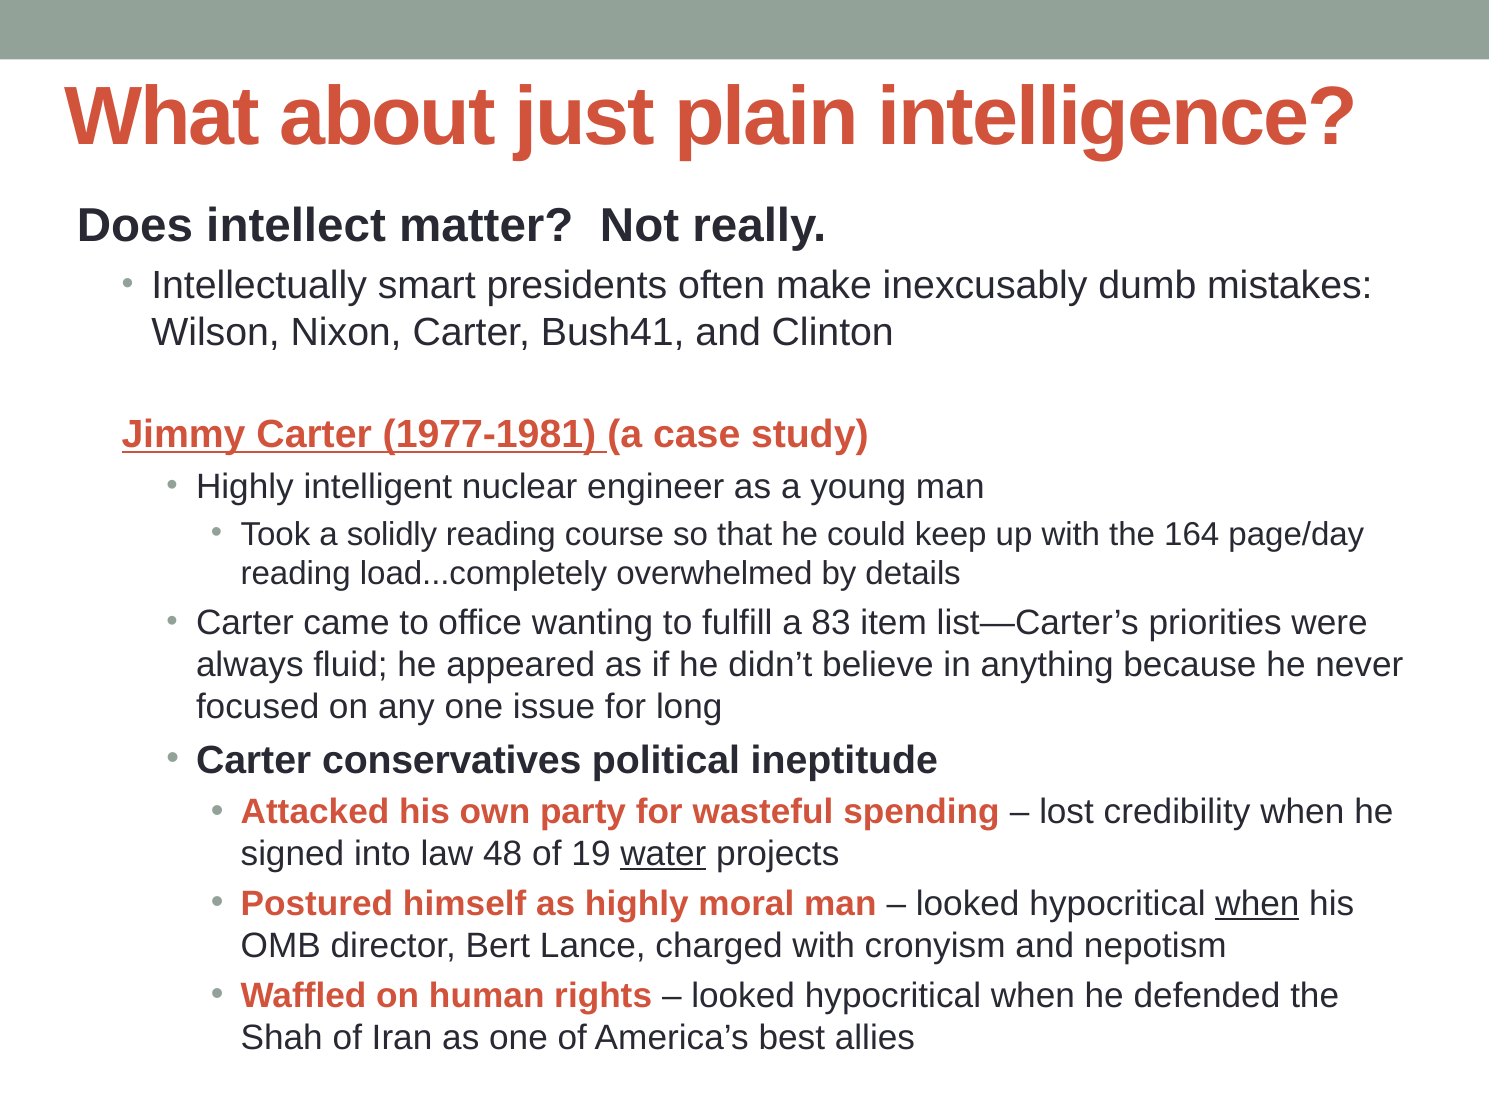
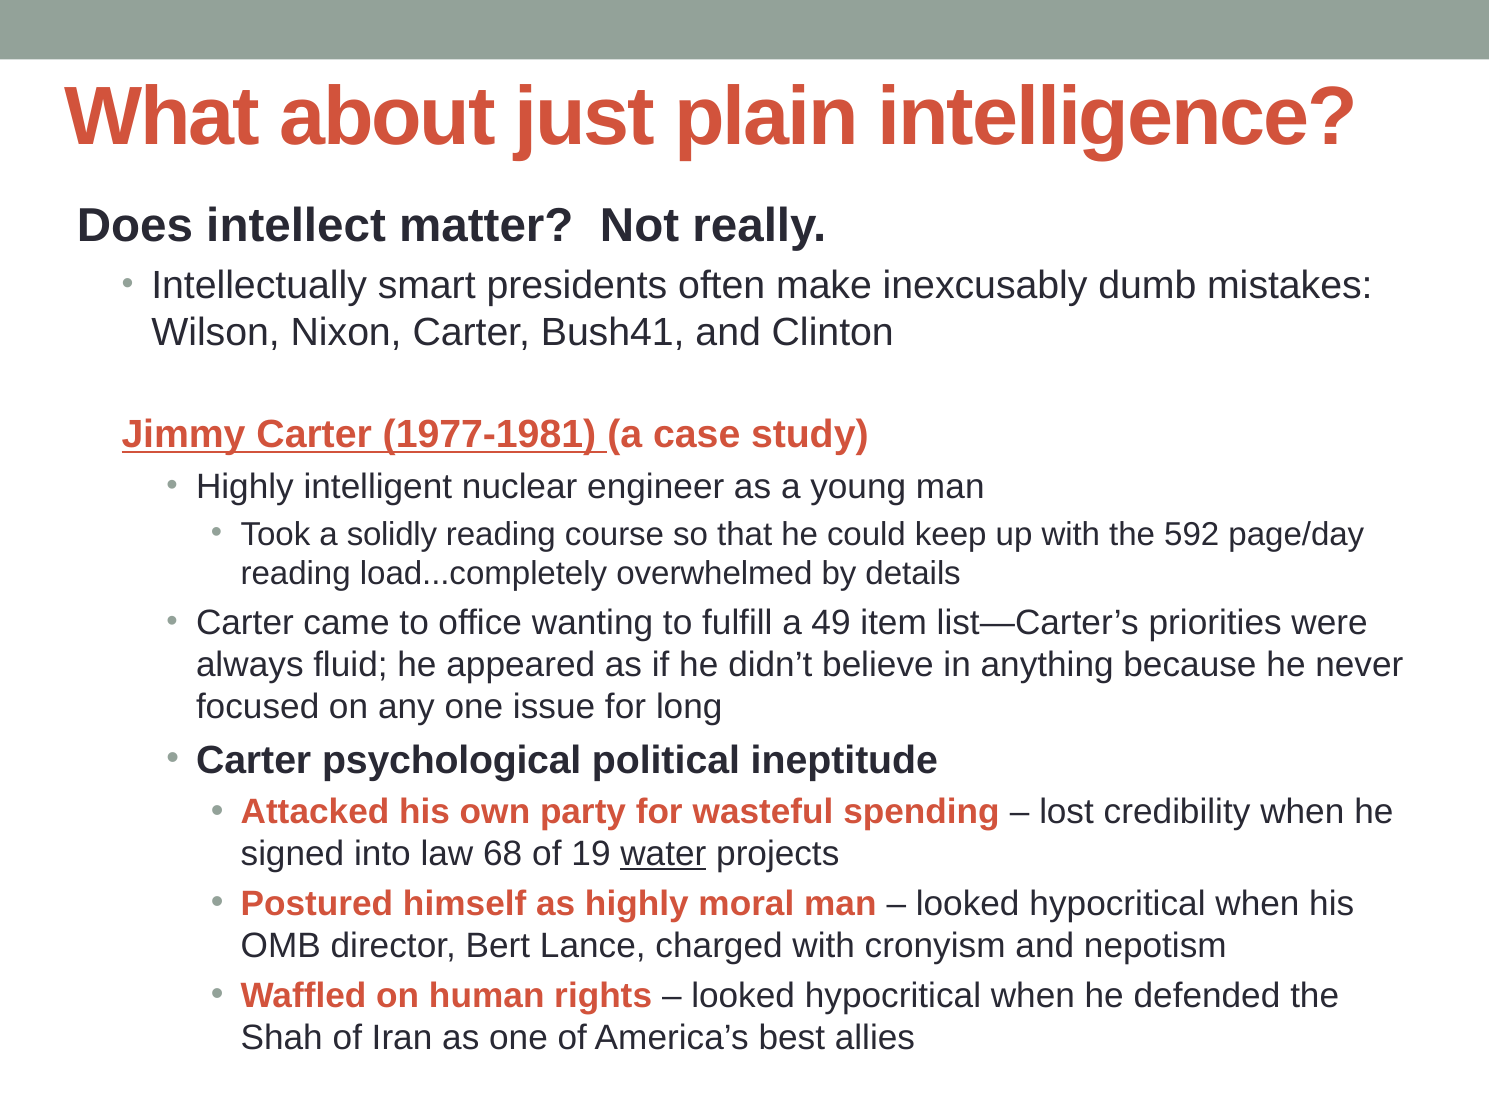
164: 164 -> 592
83: 83 -> 49
conservatives: conservatives -> psychological
48: 48 -> 68
when at (1257, 904) underline: present -> none
